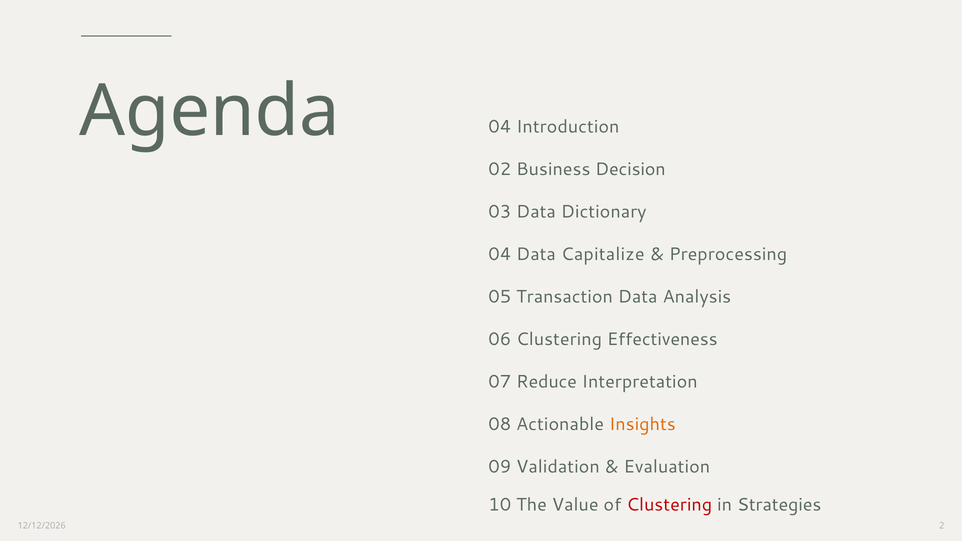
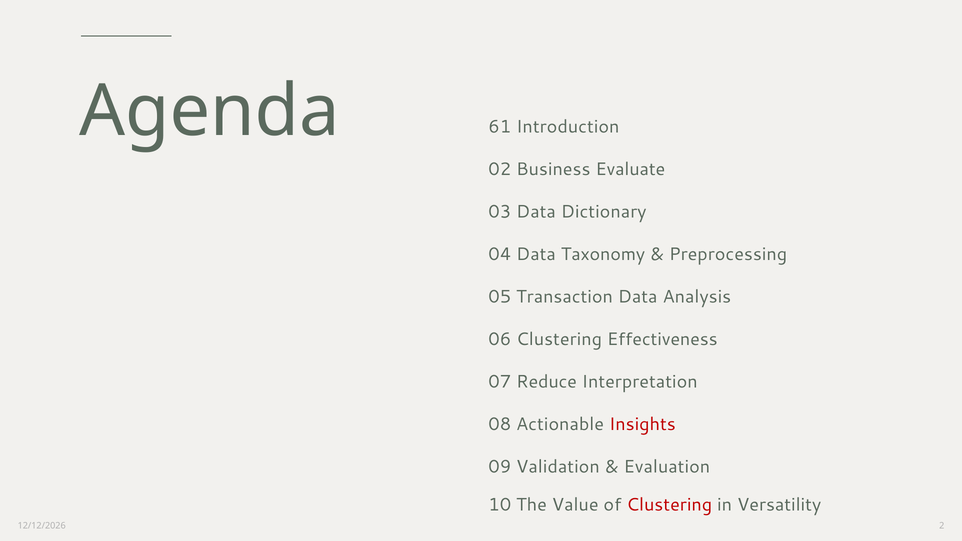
Agenda 04: 04 -> 61
Decision: Decision -> Evaluate
Capitalize: Capitalize -> Taxonomy
Insights colour: orange -> red
Strategies: Strategies -> Versatility
